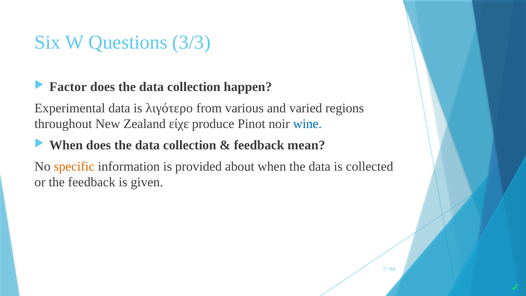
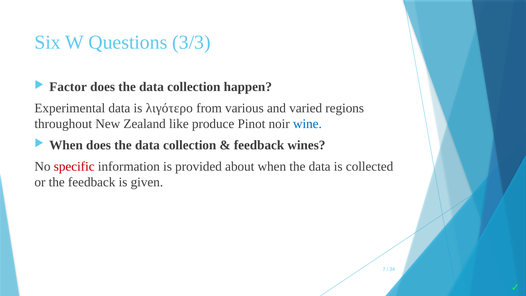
είχε: είχε -> like
mean: mean -> wines
specific colour: orange -> red
